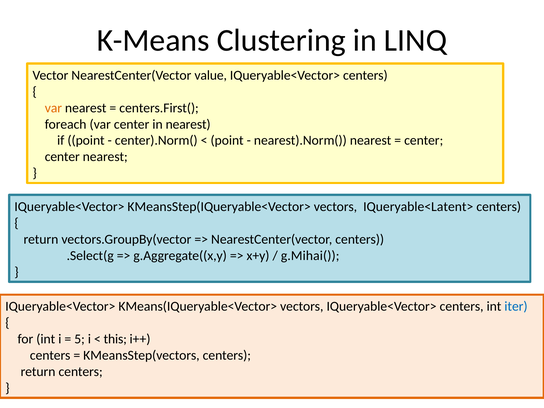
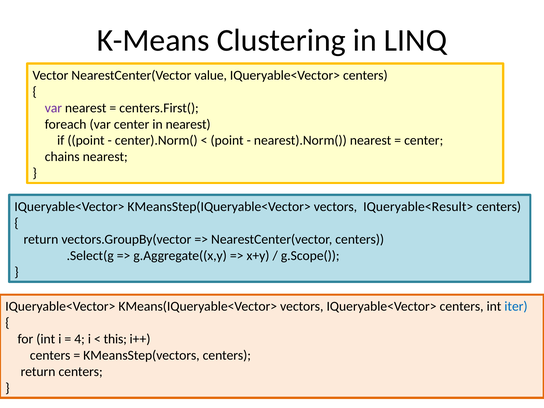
var at (53, 108) colour: orange -> purple
center at (62, 157): center -> chains
IQueryable<Latent>: IQueryable<Latent> -> IQueryable<Result>
g.Mihai(: g.Mihai( -> g.Scope(
5: 5 -> 4
